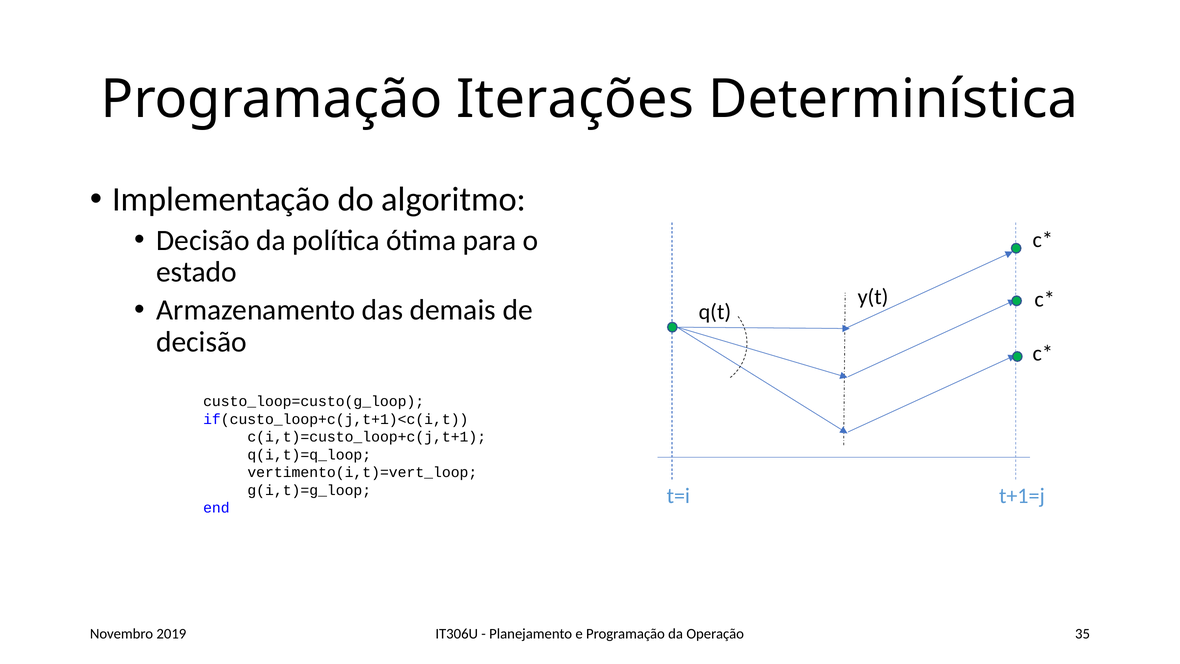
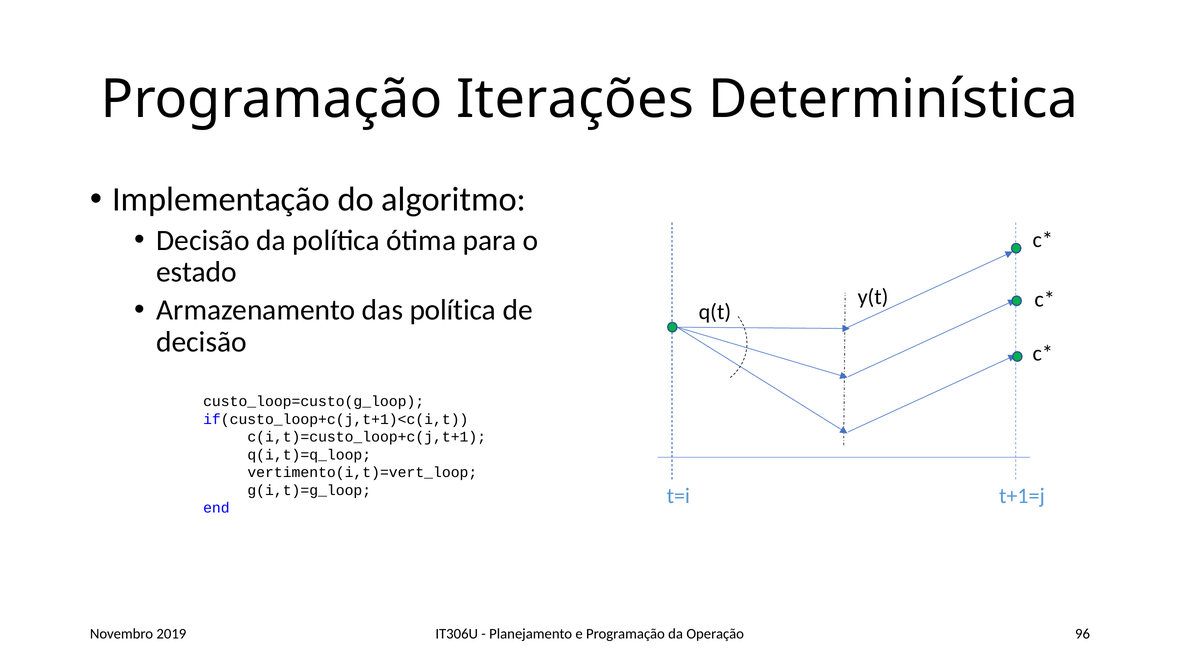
das demais: demais -> política
35: 35 -> 96
